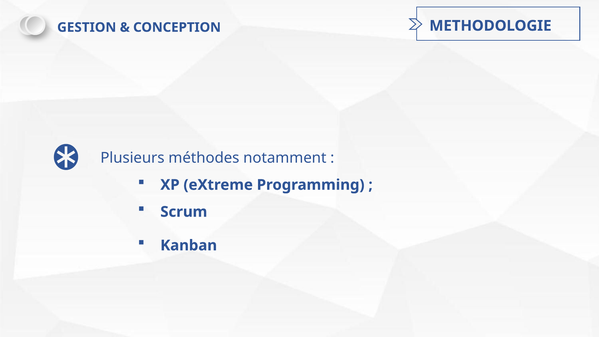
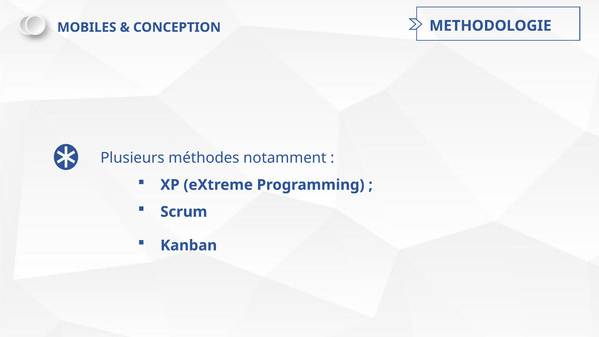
GESTION: GESTION -> MOBILES
